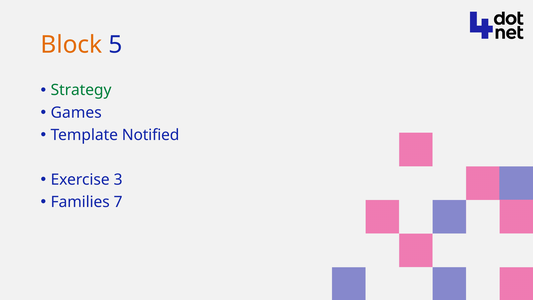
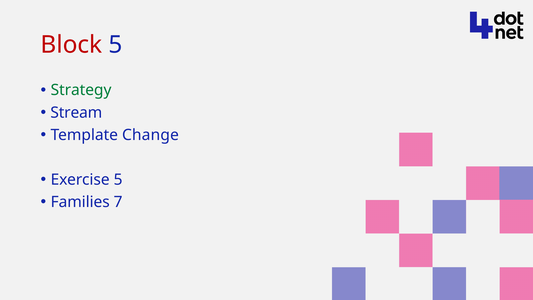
Block colour: orange -> red
Games: Games -> Stream
Notified: Notified -> Change
Exercise 3: 3 -> 5
